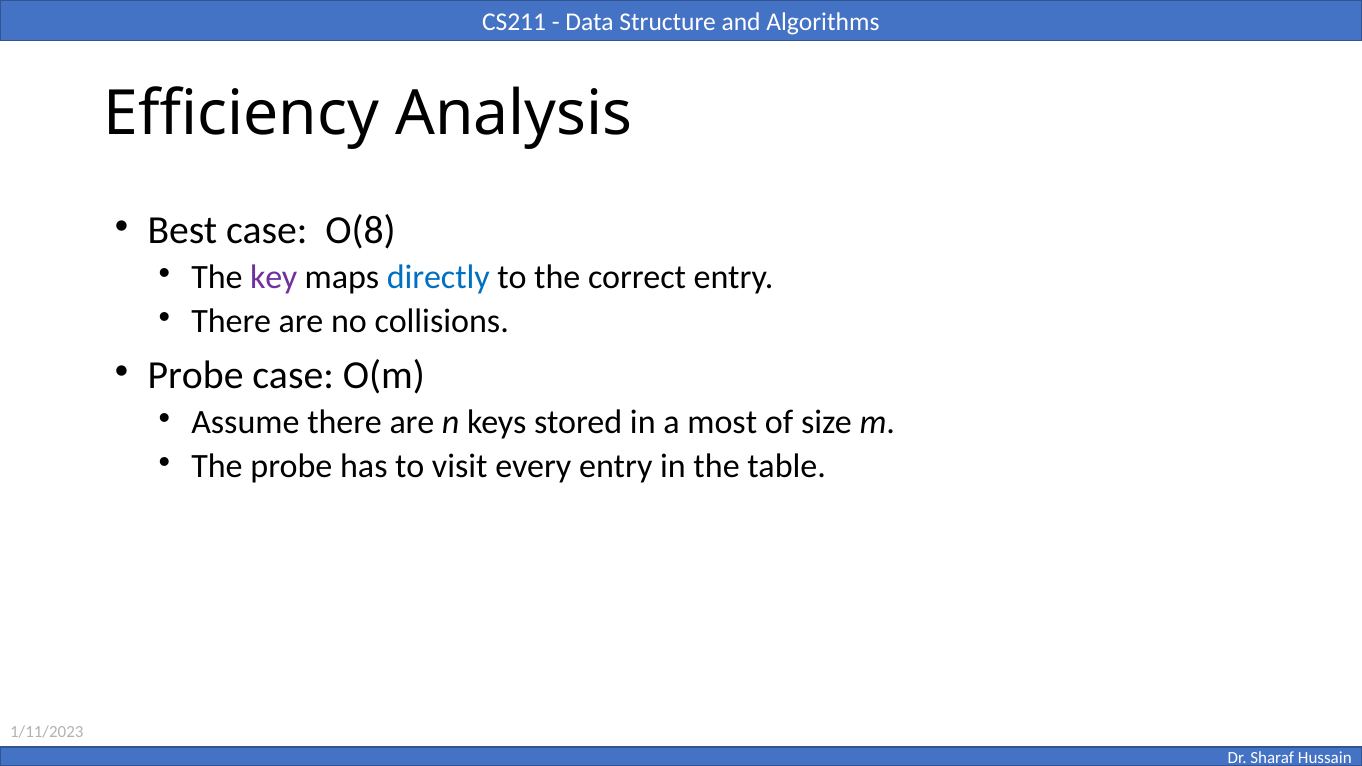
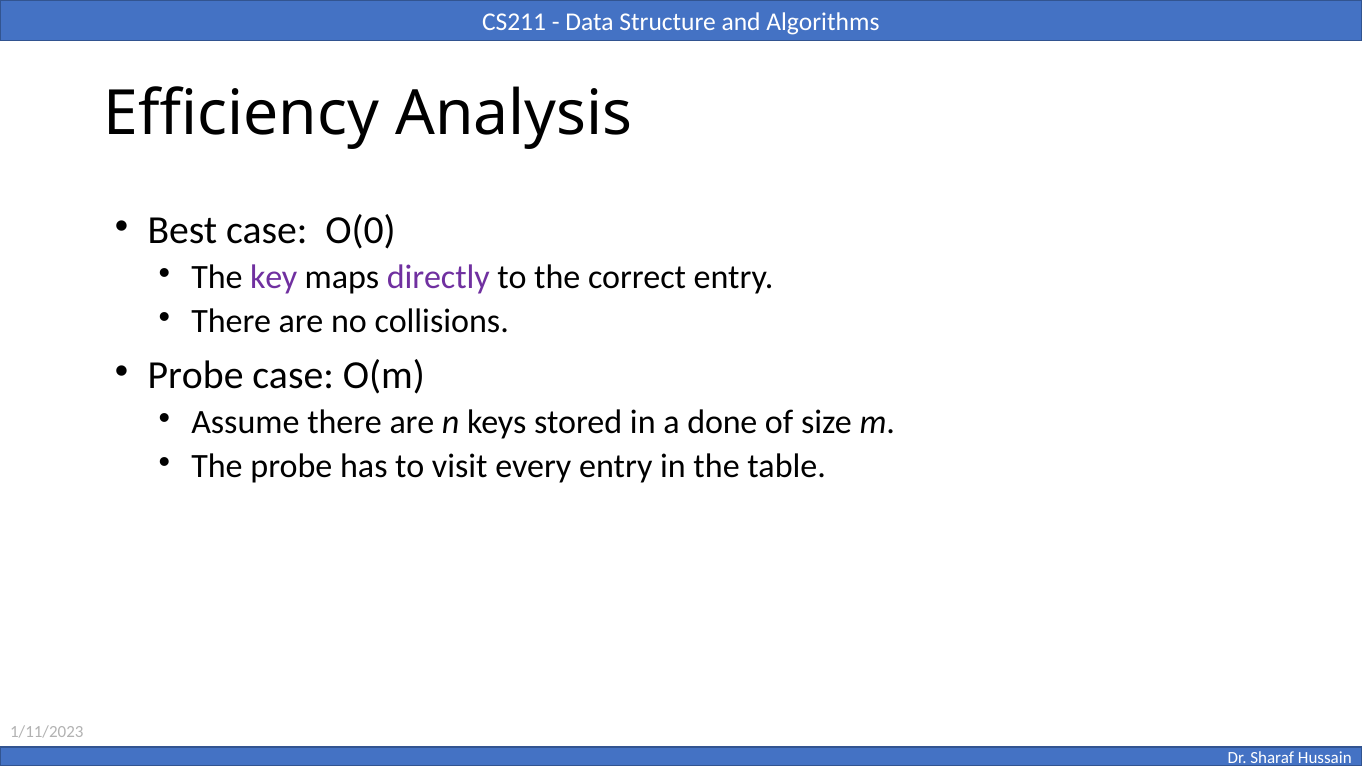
O(8: O(8 -> O(0
directly colour: blue -> purple
most: most -> done
